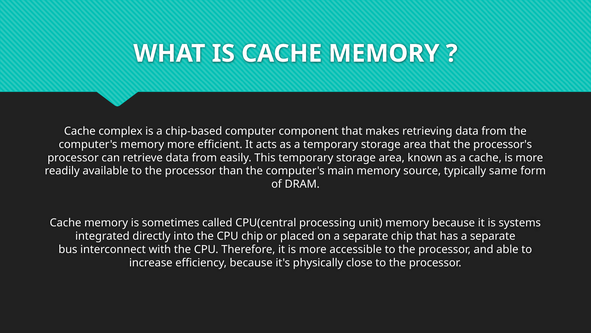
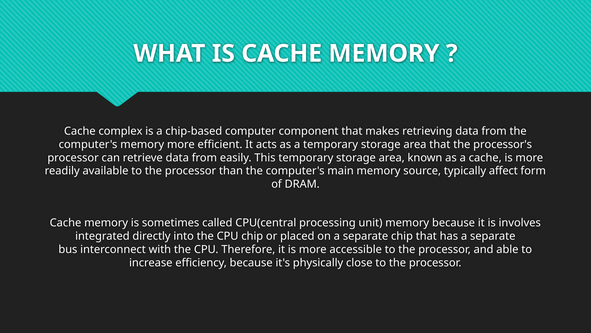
same: same -> affect
systems: systems -> involves
